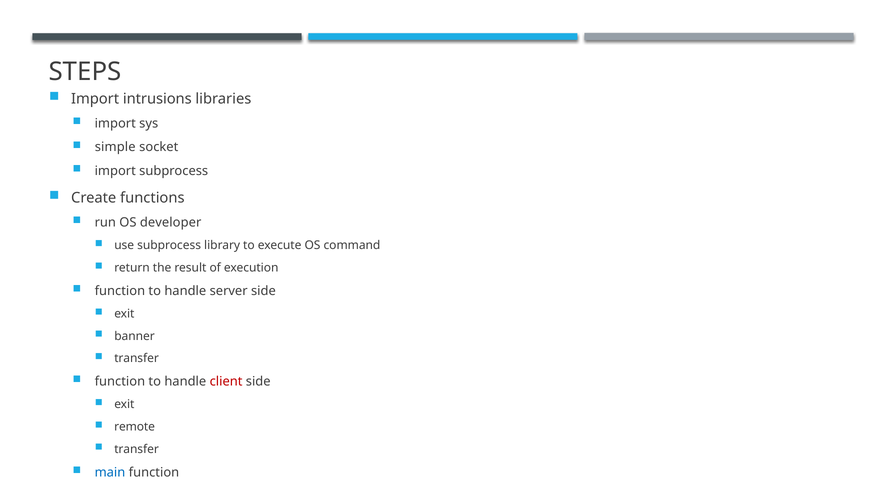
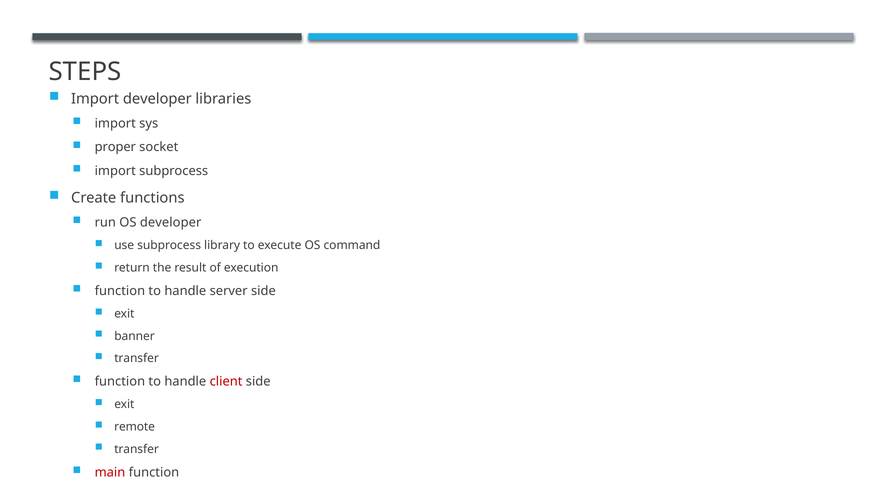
Import intrusions: intrusions -> developer
simple: simple -> proper
main colour: blue -> red
